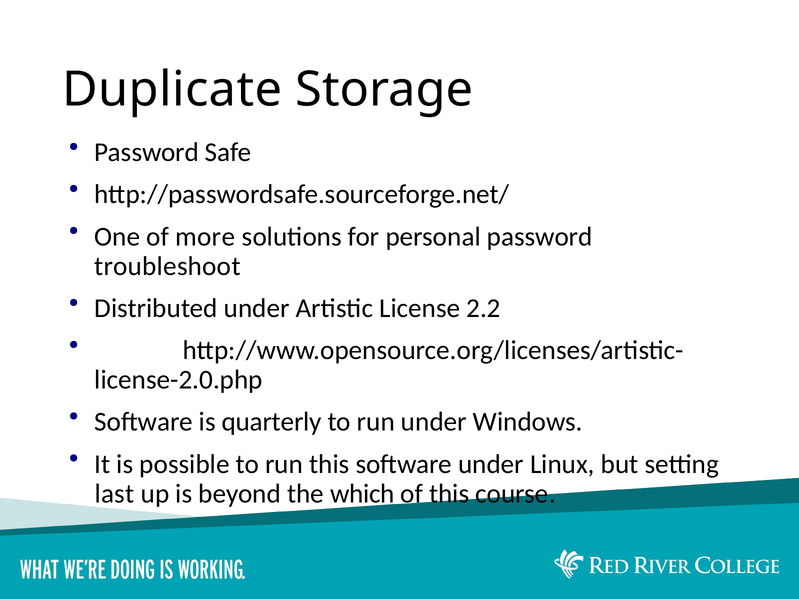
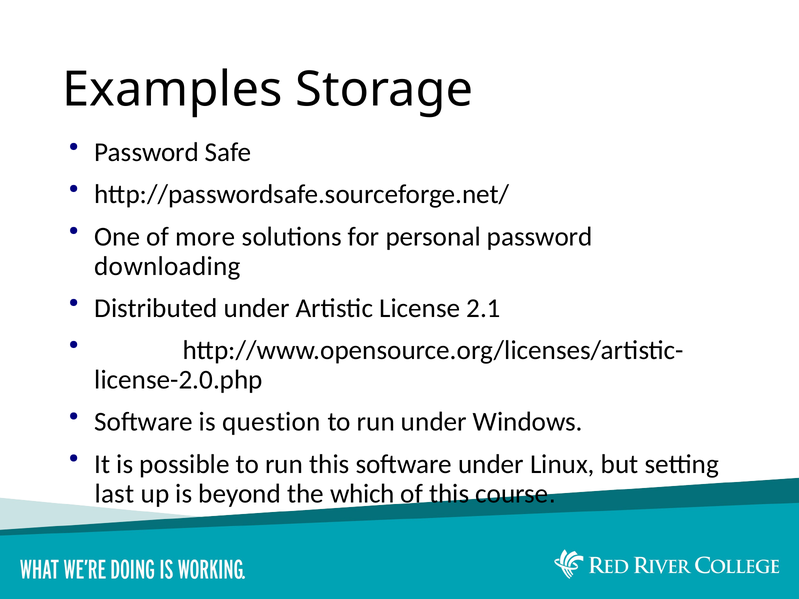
Duplicate: Duplicate -> Examples
troubleshoot: troubleshoot -> downloading
2.2: 2.2 -> 2.1
quarterly: quarterly -> question
